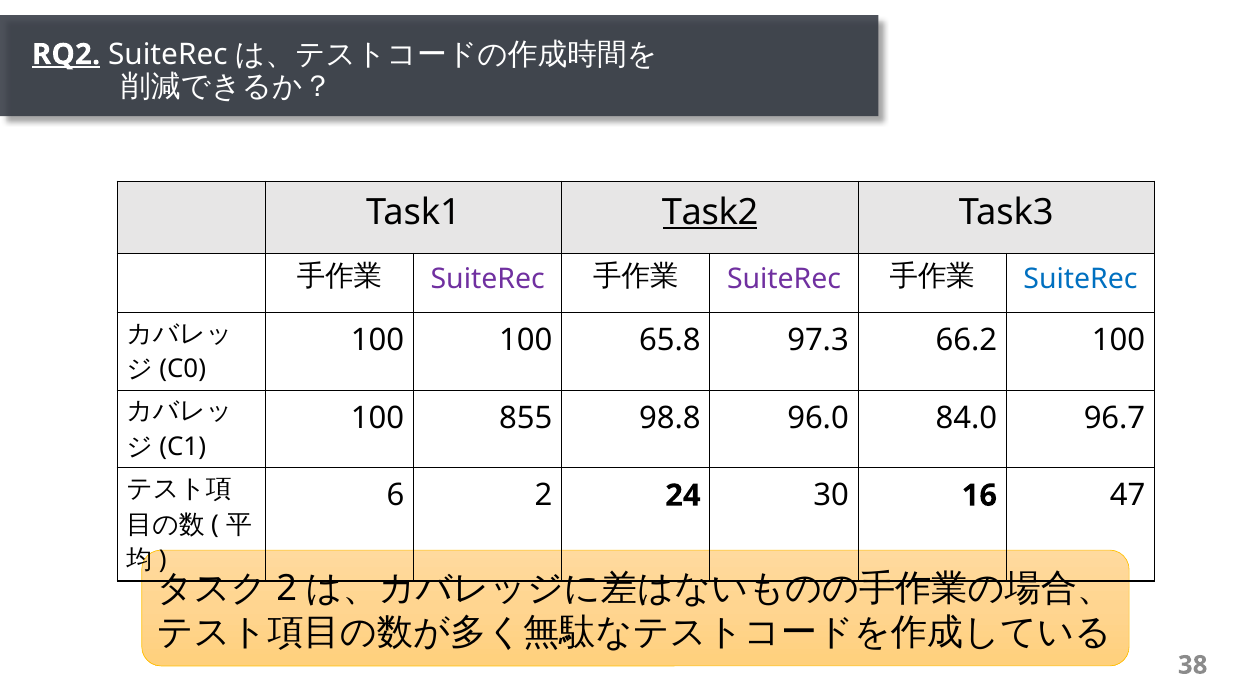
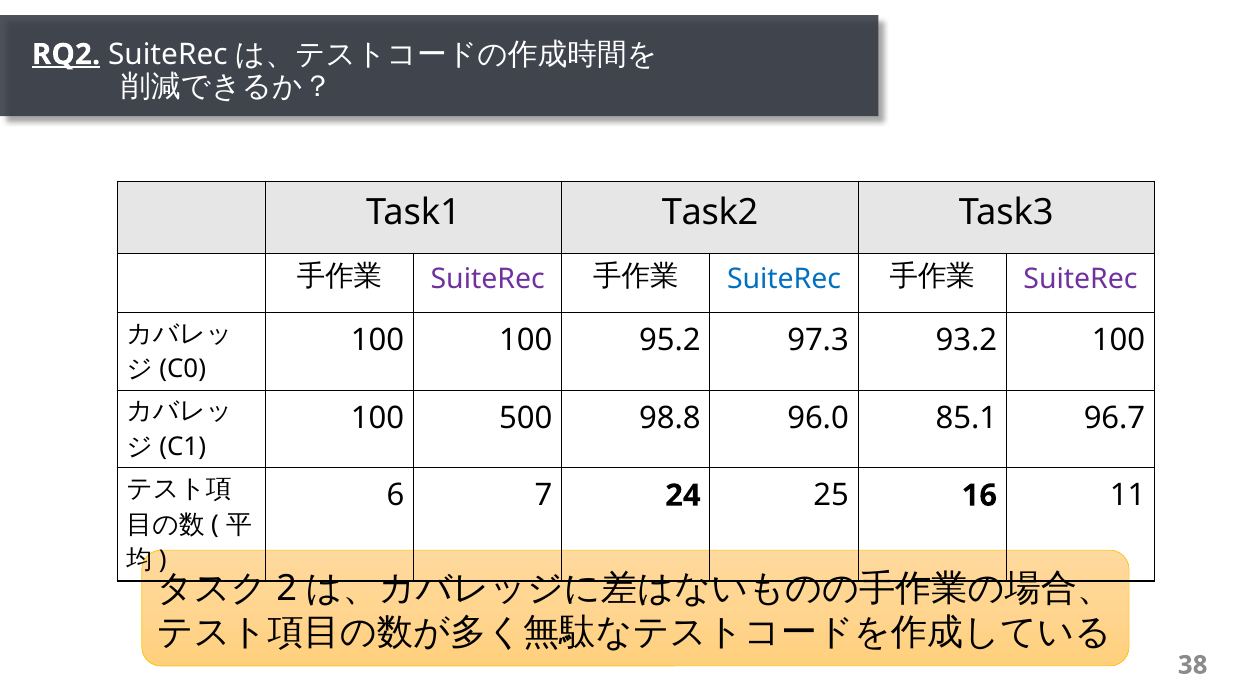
Task2 underline: present -> none
SuiteRec at (784, 279) colour: purple -> blue
SuiteRec at (1080, 279) colour: blue -> purple
65.8: 65.8 -> 95.2
66.2: 66.2 -> 93.2
855: 855 -> 500
84.0: 84.0 -> 85.1
6 2: 2 -> 7
30: 30 -> 25
47: 47 -> 11
